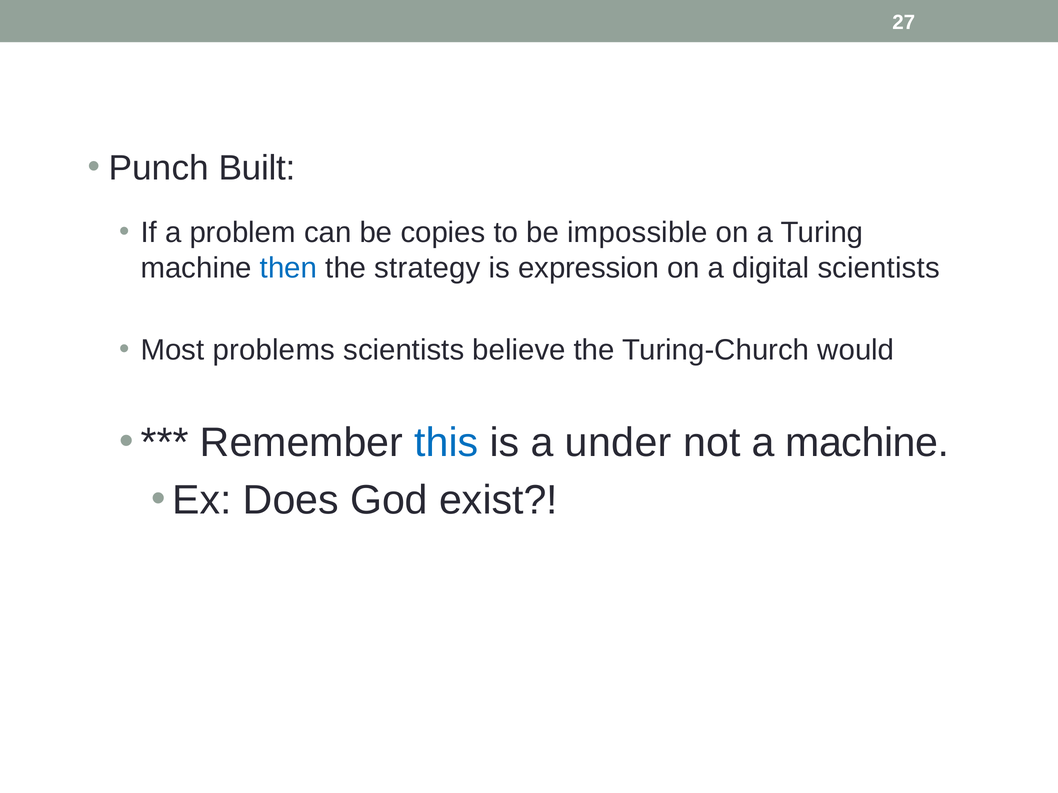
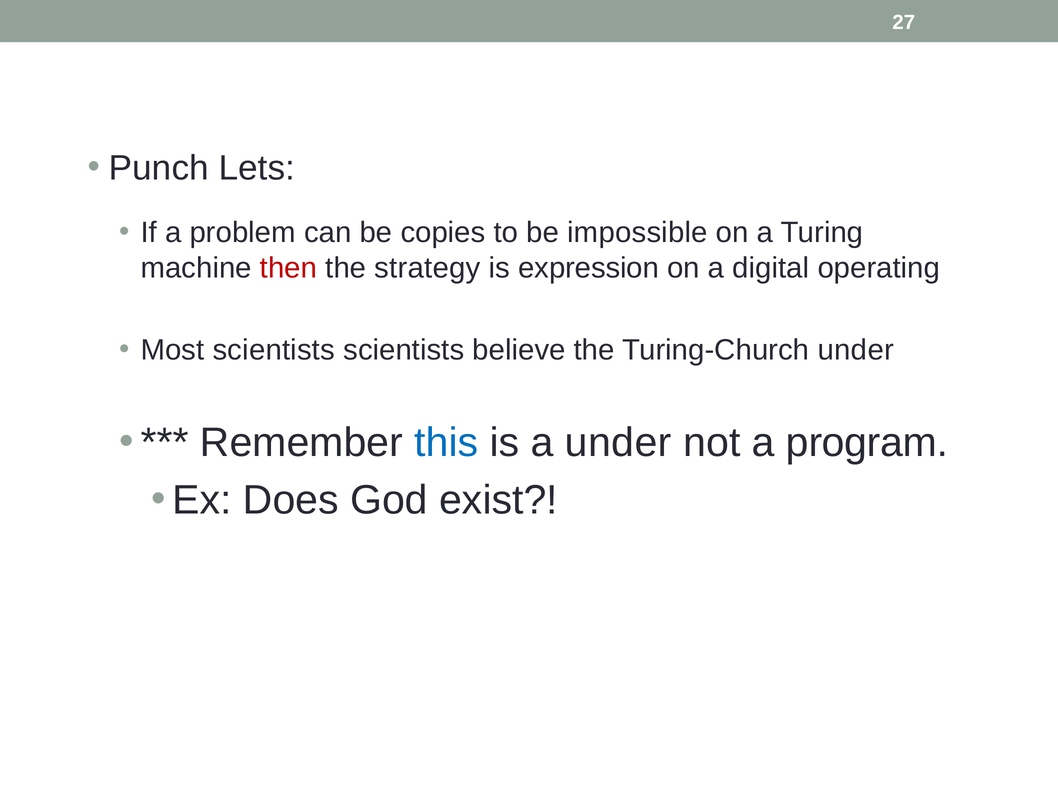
Built: Built -> Lets
then colour: blue -> red
digital scientists: scientists -> operating
Most problems: problems -> scientists
Turing-Church would: would -> under
a machine: machine -> program
